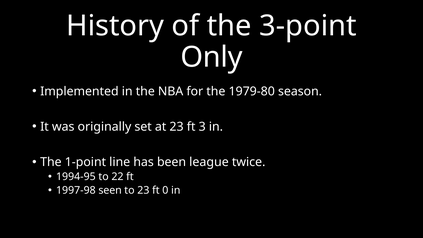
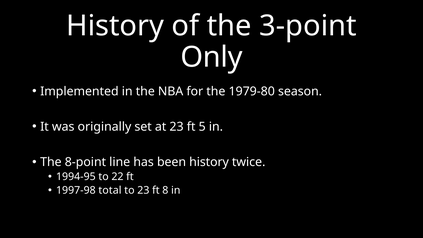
3: 3 -> 5
1-point: 1-point -> 8-point
been league: league -> history
seen: seen -> total
0: 0 -> 8
